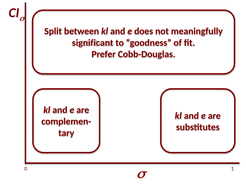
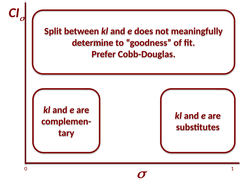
significant: significant -> determine
